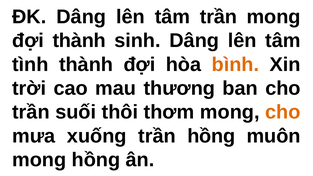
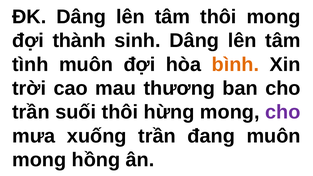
tâm trần: trần -> thôi
tình thành: thành -> muôn
thơm: thơm -> hừng
cho at (283, 112) colour: orange -> purple
trần hồng: hồng -> đang
